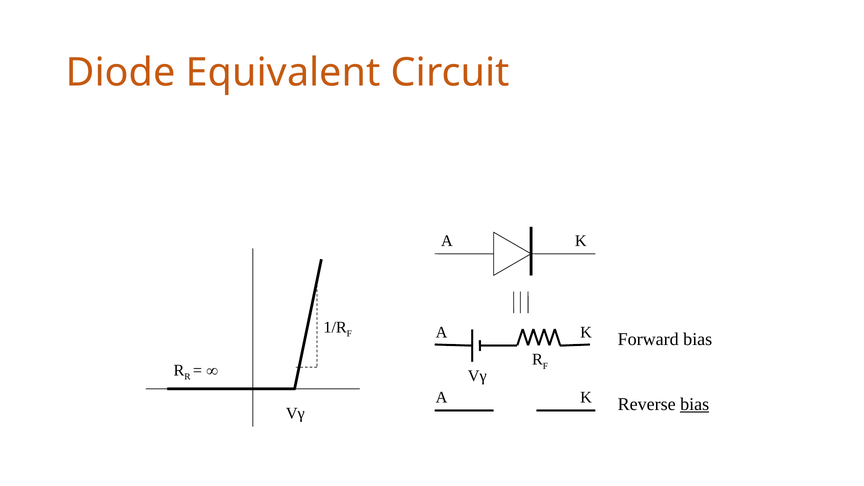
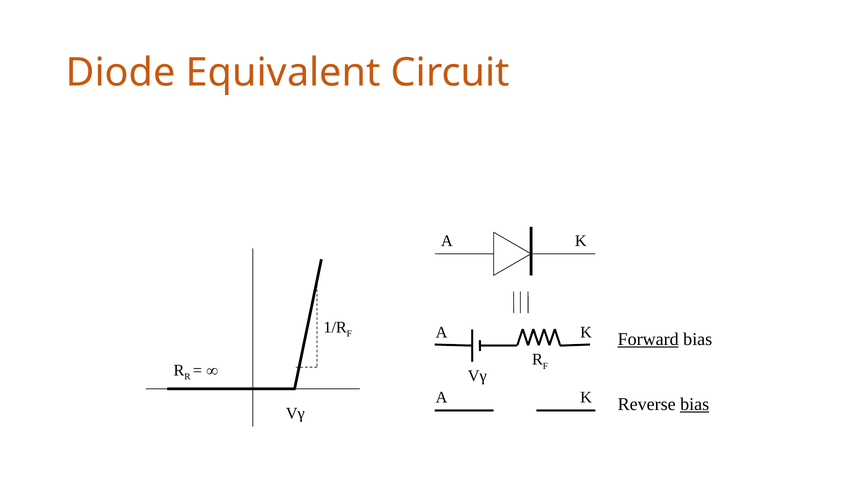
Forward underline: none -> present
